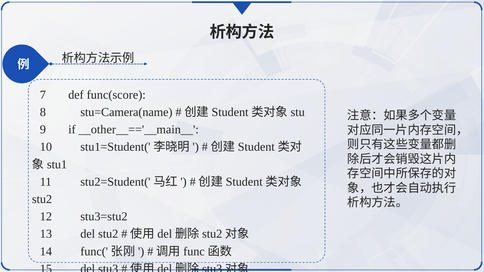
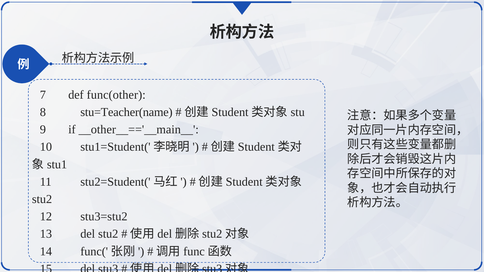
func(score: func(score -> func(other
stu=Camera(name: stu=Camera(name -> stu=Teacher(name
